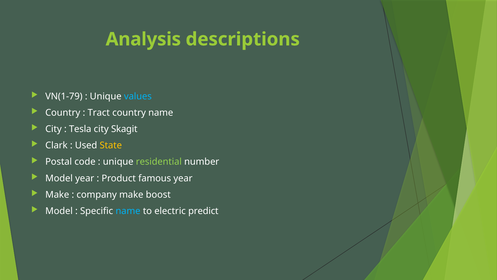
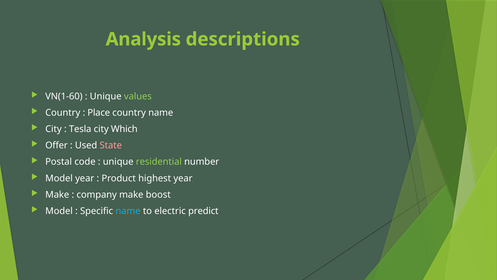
VN(1-79: VN(1-79 -> VN(1-60
values colour: light blue -> light green
Tract: Tract -> Place
Skagit: Skagit -> Which
Clark: Clark -> Offer
State colour: yellow -> pink
famous: famous -> highest
